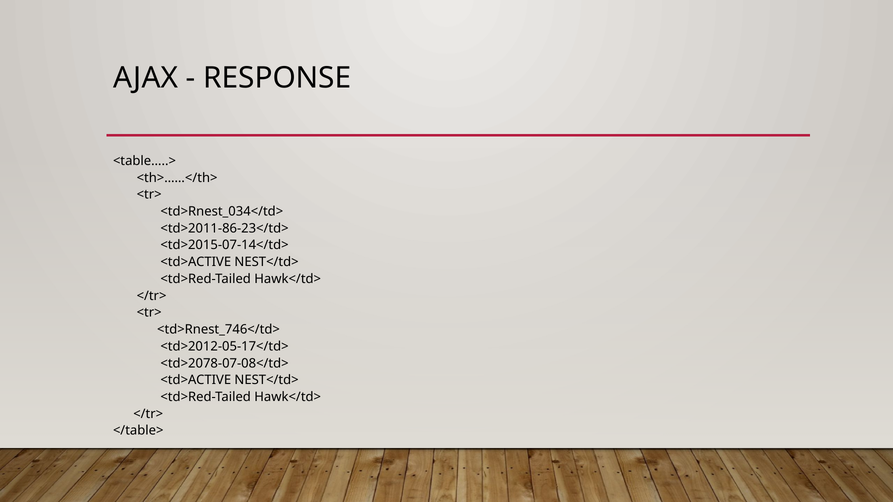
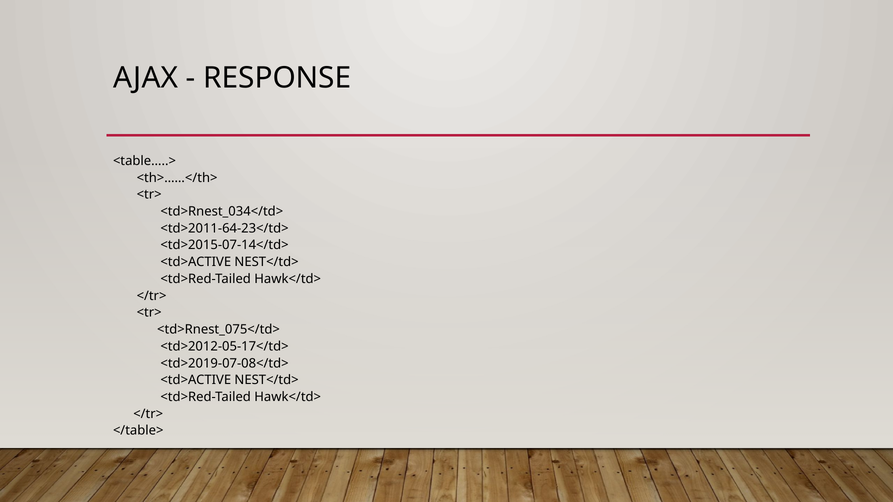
<td>2011-86-23</td>: <td>2011-86-23</td> -> <td>2011-64-23</td>
<td>Rnest_746</td>: <td>Rnest_746</td> -> <td>Rnest_075</td>
<td>2078-07-08</td>: <td>2078-07-08</td> -> <td>2019-07-08</td>
